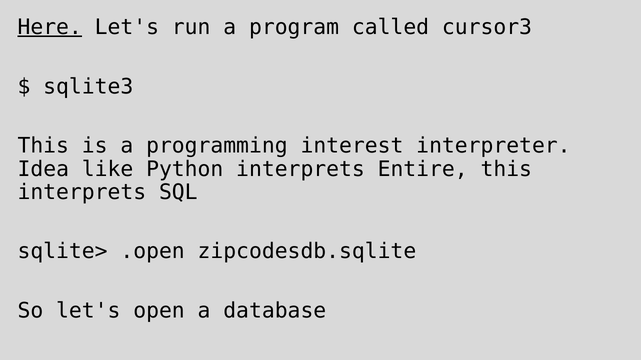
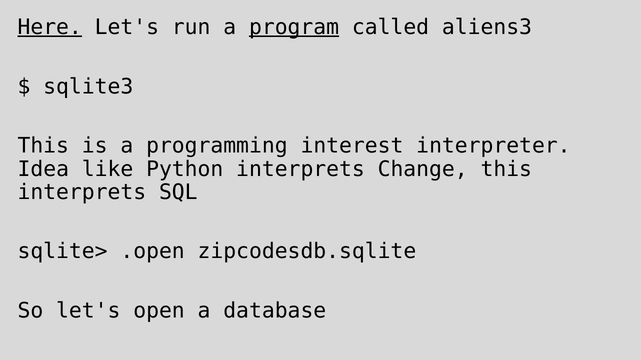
program underline: none -> present
cursor3: cursor3 -> aliens3
Entire: Entire -> Change
